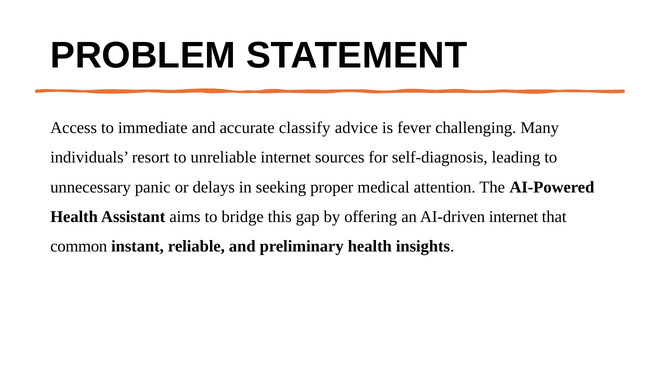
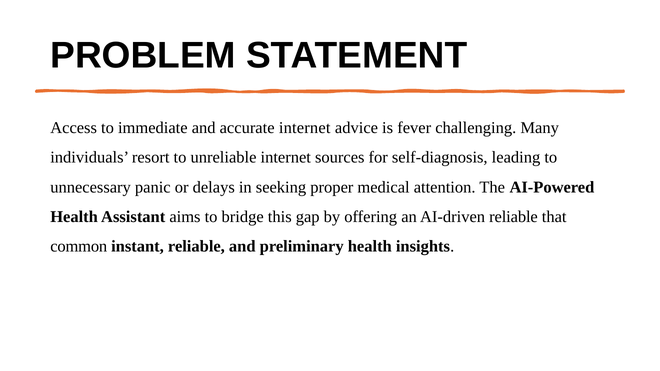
accurate classify: classify -> internet
AI-driven internet: internet -> reliable
